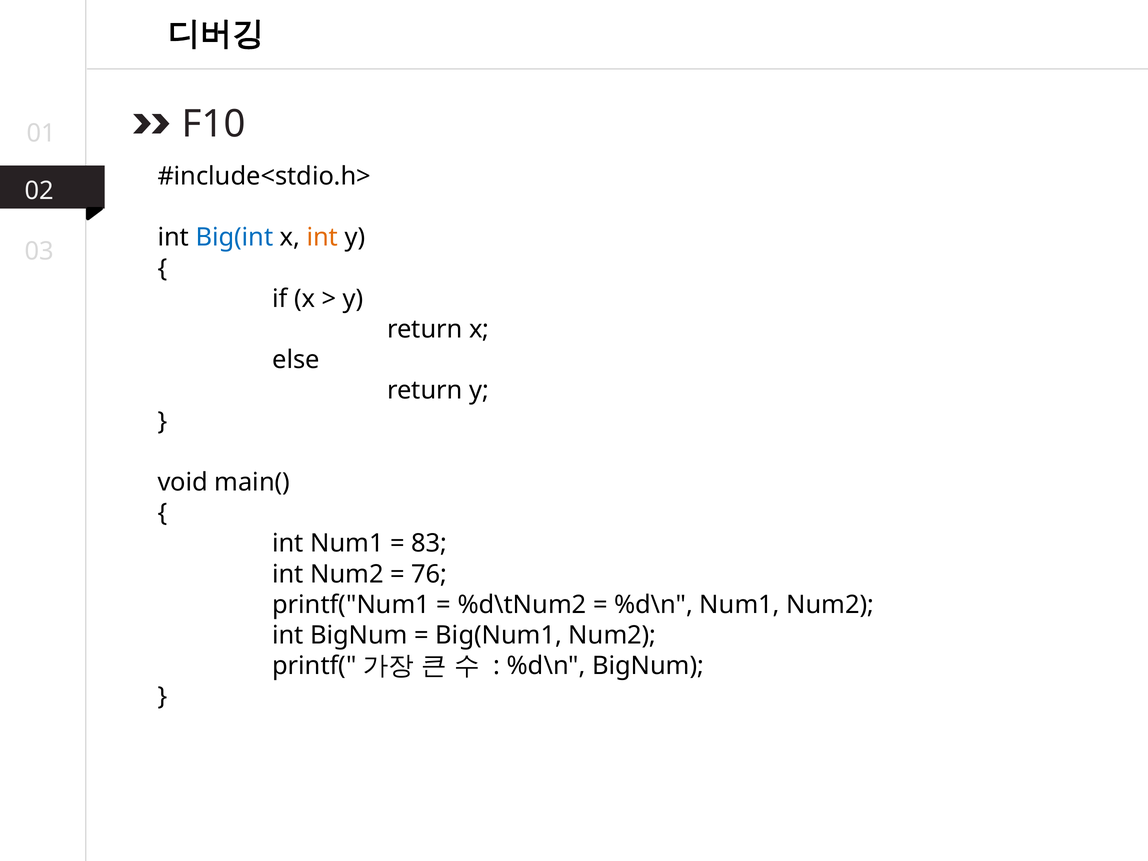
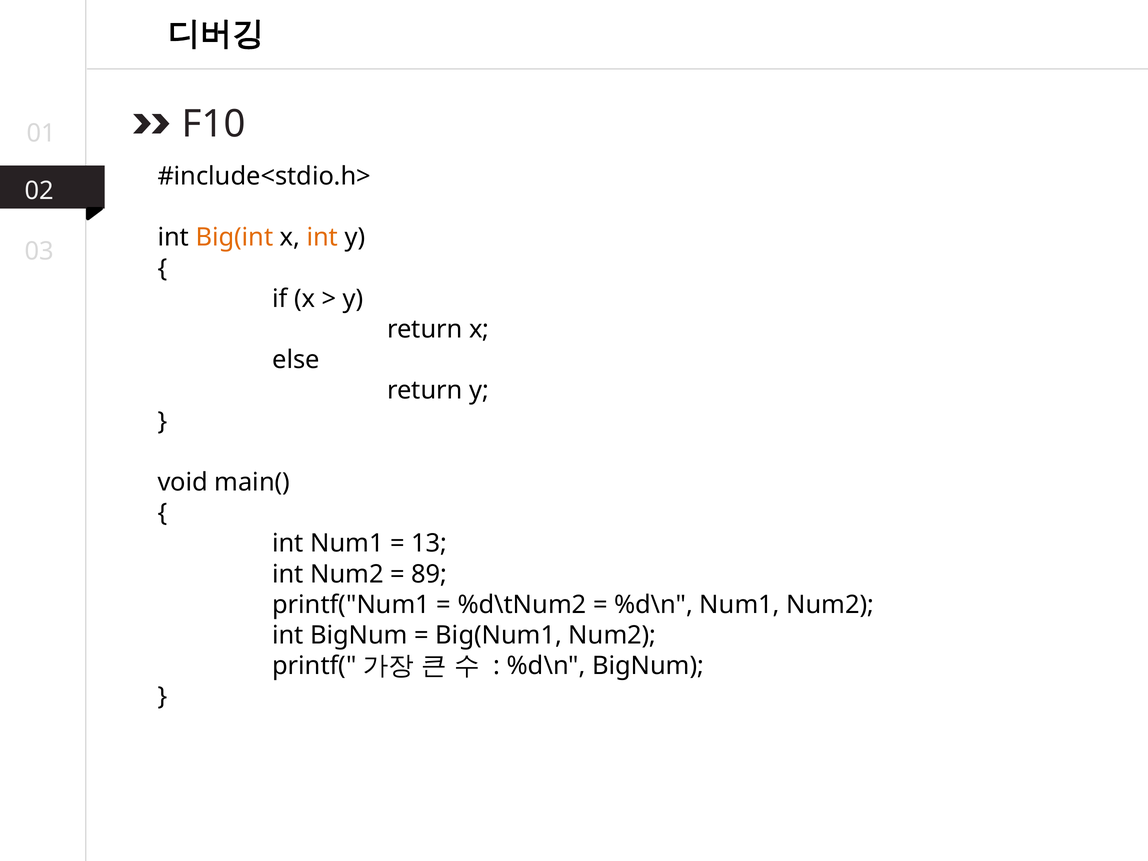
Big(int colour: blue -> orange
83: 83 -> 13
76: 76 -> 89
